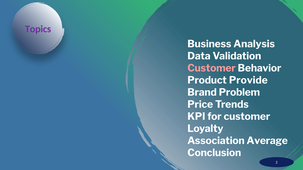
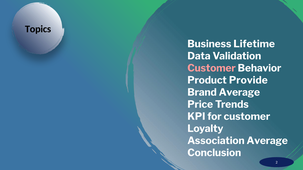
Topics colour: purple -> black
Analysis: Analysis -> Lifetime
Brand Problem: Problem -> Average
